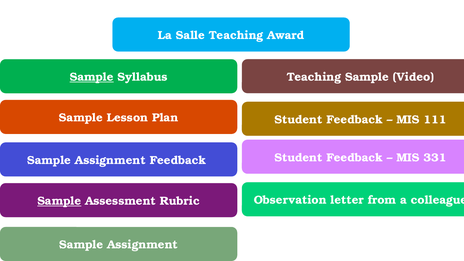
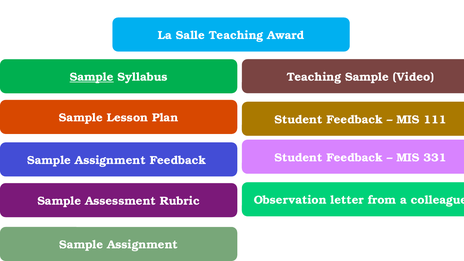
Sample at (59, 201) underline: present -> none
